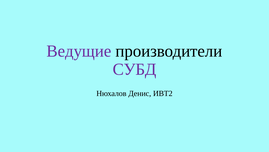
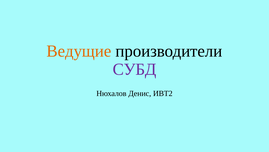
Ведущие colour: purple -> orange
